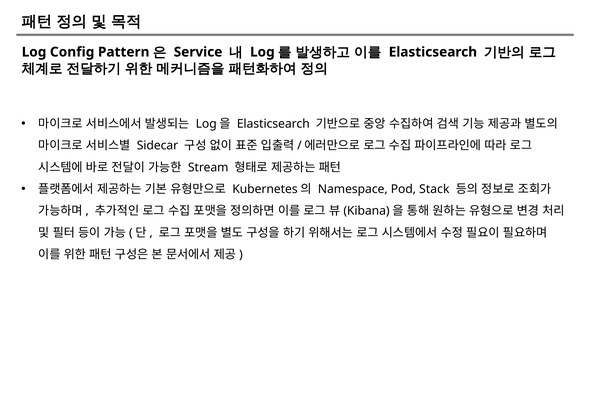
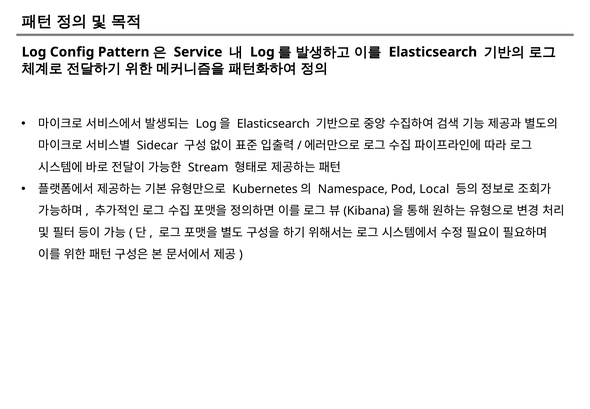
Stack: Stack -> Local
